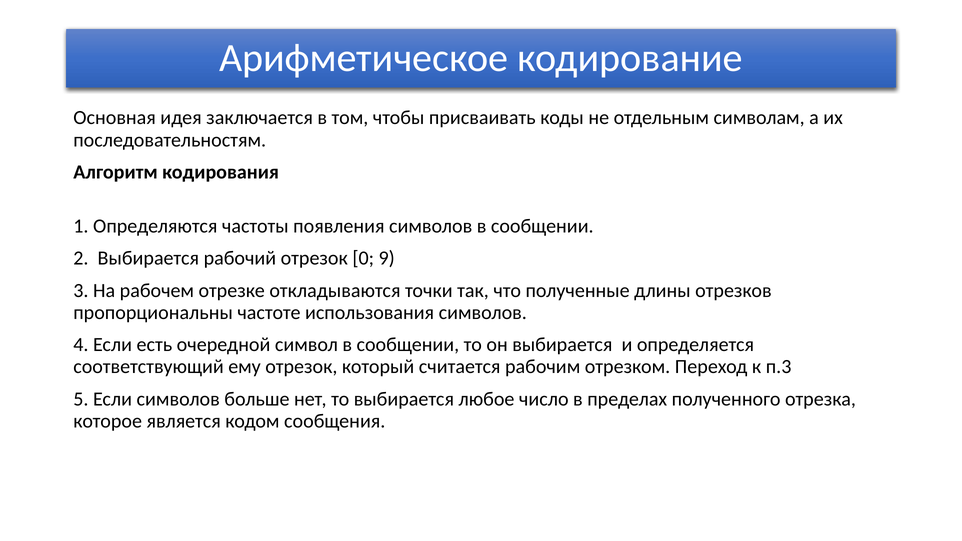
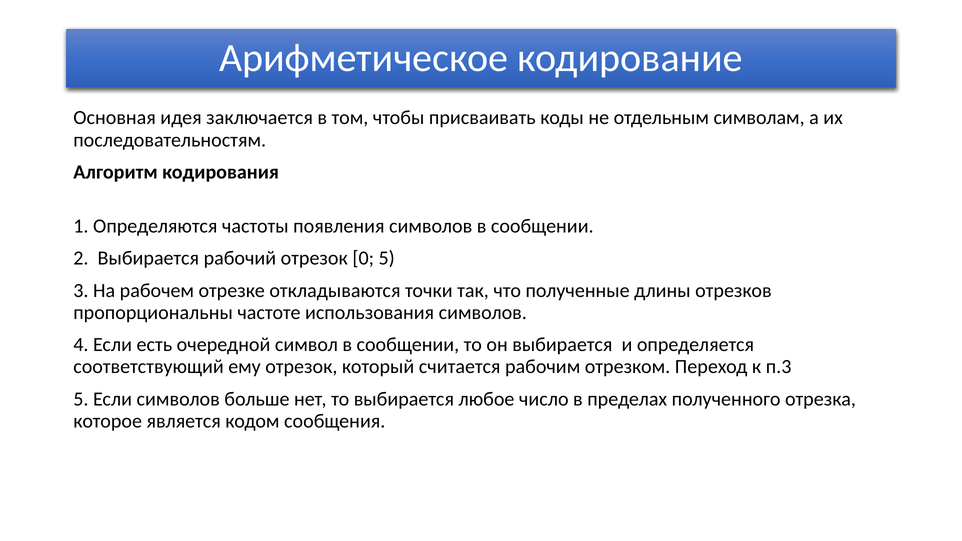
0 9: 9 -> 5
